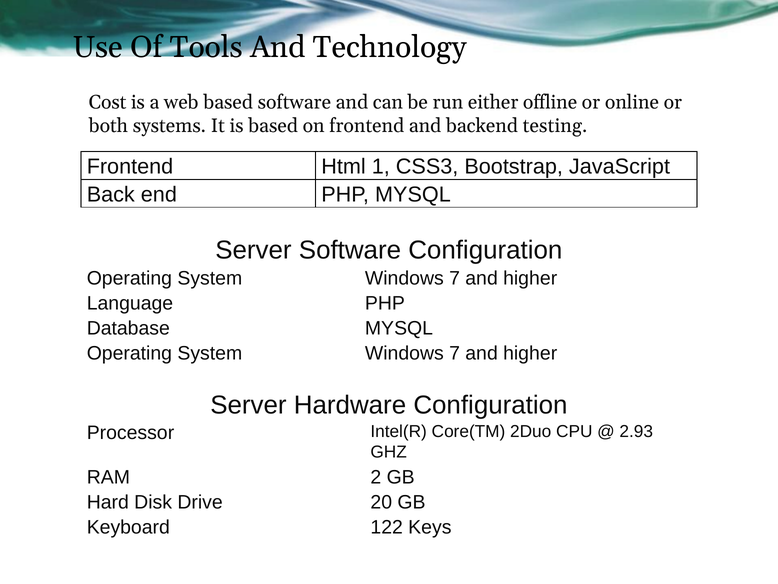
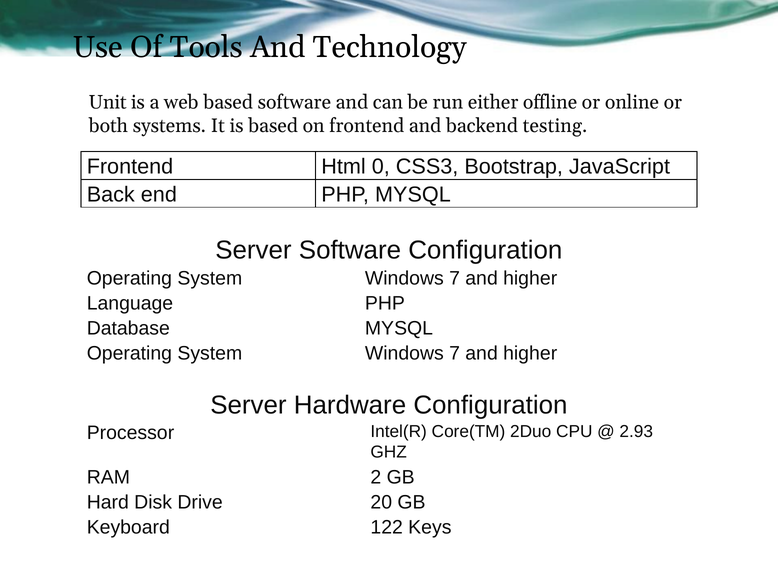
Cost: Cost -> Unit
1: 1 -> 0
